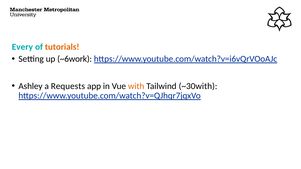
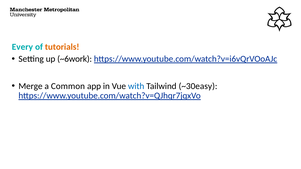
Ashley: Ashley -> Merge
Requests: Requests -> Common
with colour: orange -> blue
~30with: ~30with -> ~30easy
